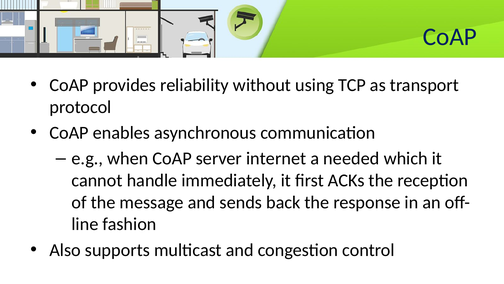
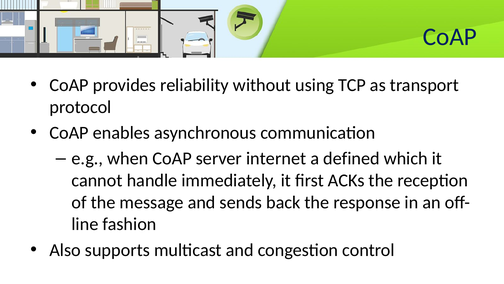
needed: needed -> defined
